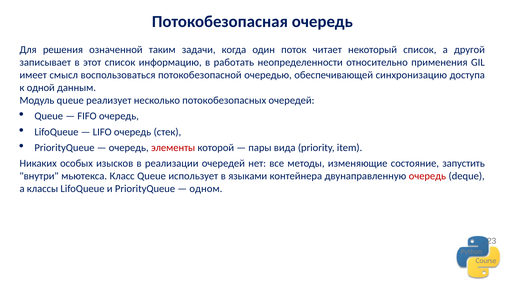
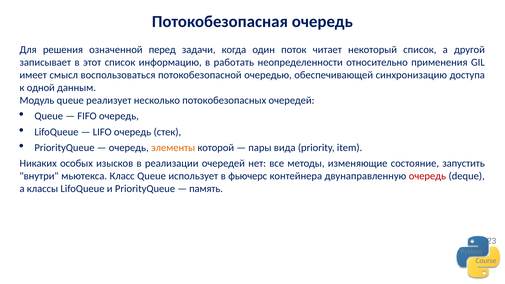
таким: таким -> перед
элементы colour: red -> orange
языками: языками -> фьючерс
одном: одном -> память
